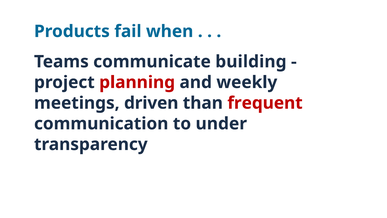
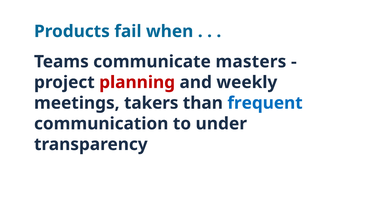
building: building -> masters
driven: driven -> takers
frequent colour: red -> blue
